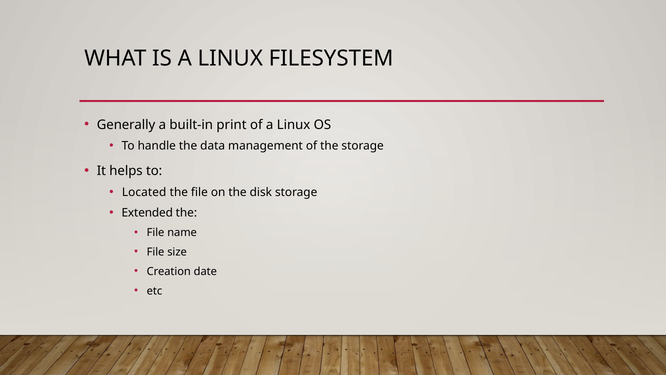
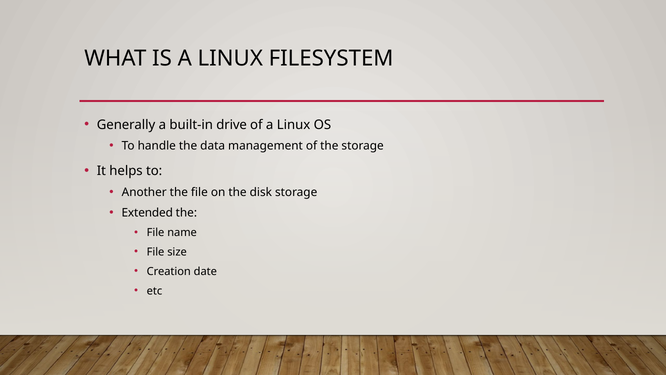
print: print -> drive
Located: Located -> Another
